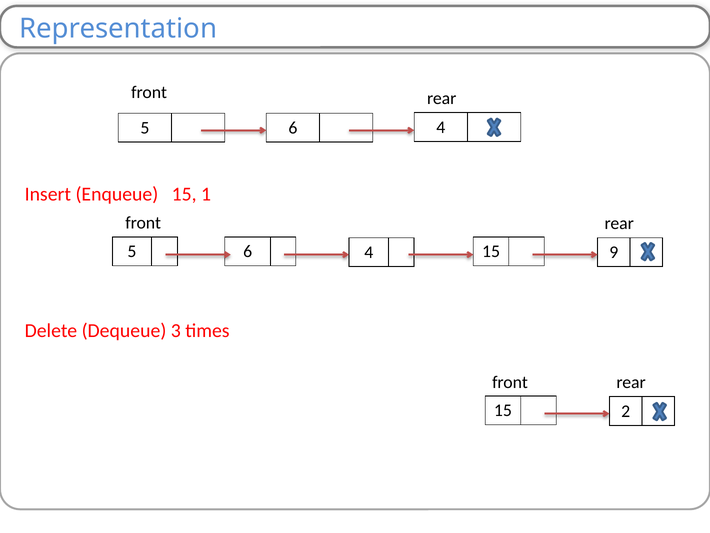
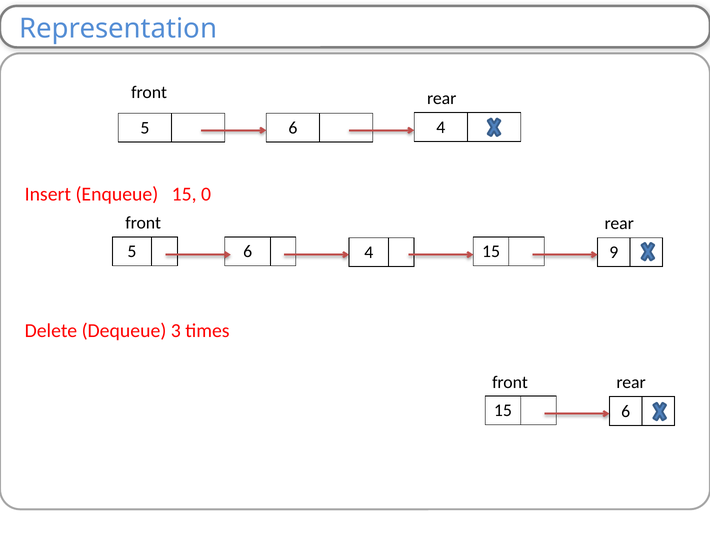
1: 1 -> 0
15 2: 2 -> 6
